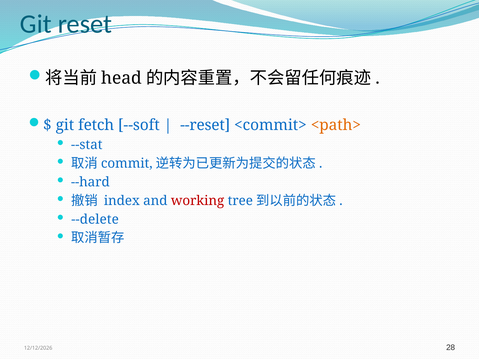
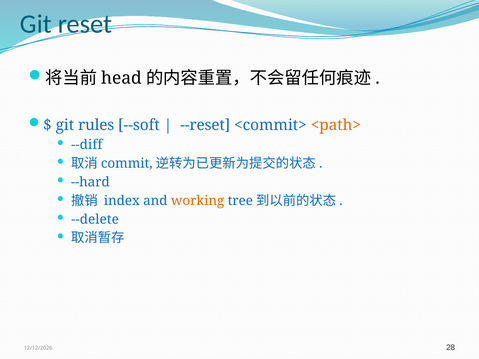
fetch: fetch -> rules
--stat: --stat -> --diff
working colour: red -> orange
